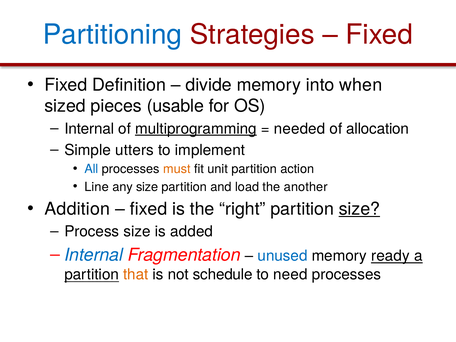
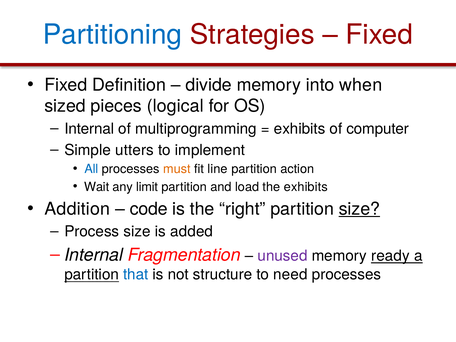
usable: usable -> logical
multiprogramming underline: present -> none
needed at (300, 129): needed -> exhibits
allocation: allocation -> computer
unit: unit -> line
Line: Line -> Wait
any size: size -> limit
the another: another -> exhibits
fixed at (149, 209): fixed -> code
Internal at (94, 255) colour: blue -> black
unused colour: blue -> purple
that colour: orange -> blue
schedule: schedule -> structure
